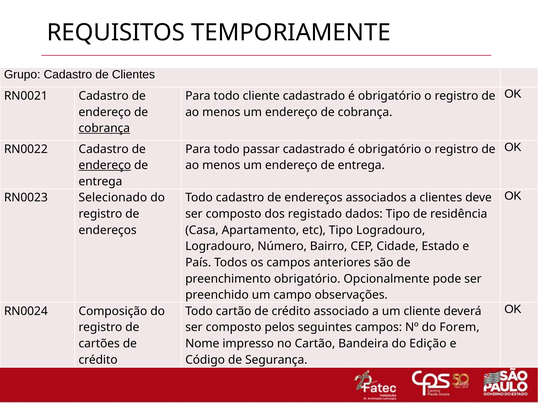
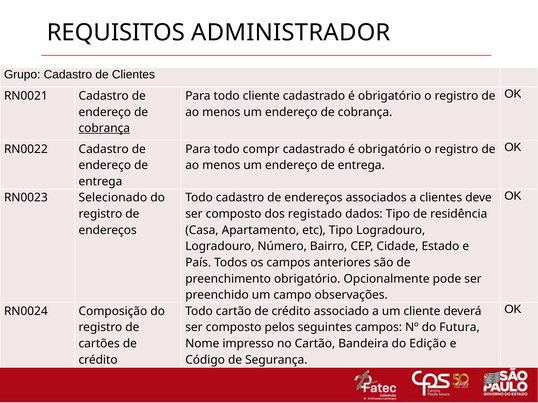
TEMPORIAMENTE: TEMPORIAMENTE -> ADMINISTRADOR
passar: passar -> compr
endereço at (105, 165) underline: present -> none
Forem: Forem -> Futura
